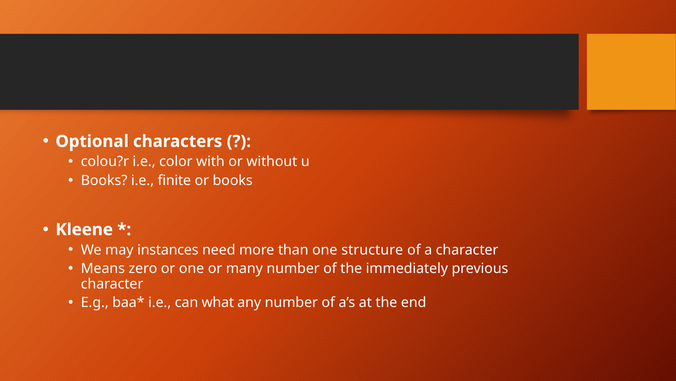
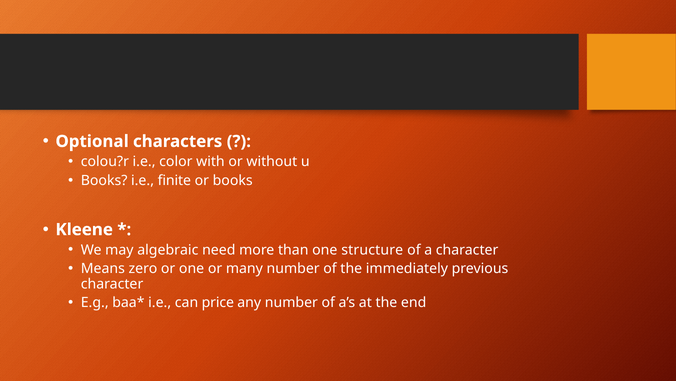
instances: instances -> algebraic
what: what -> price
